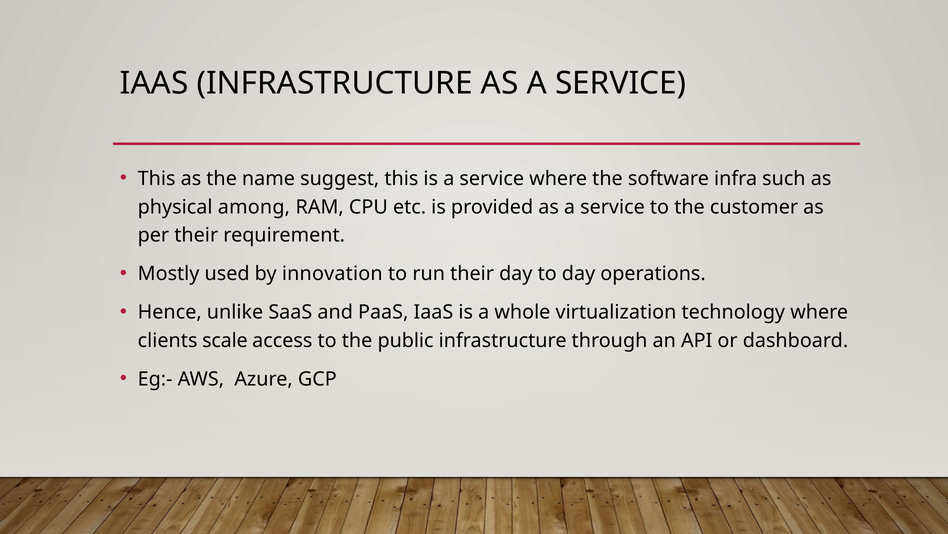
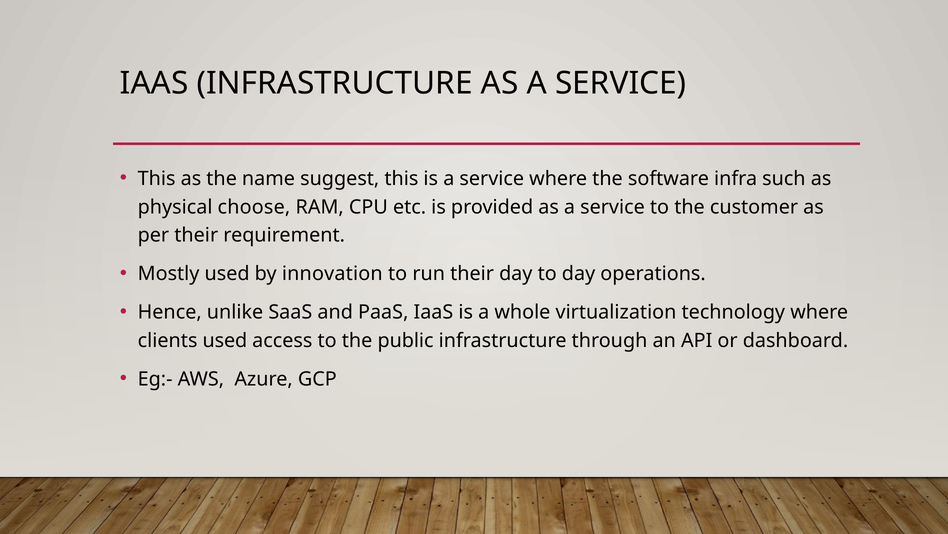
among: among -> choose
clients scale: scale -> used
